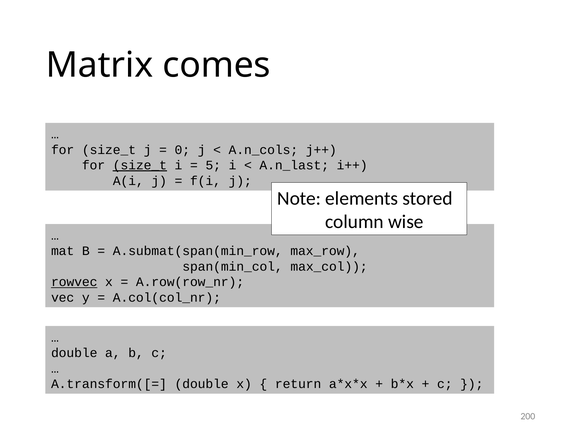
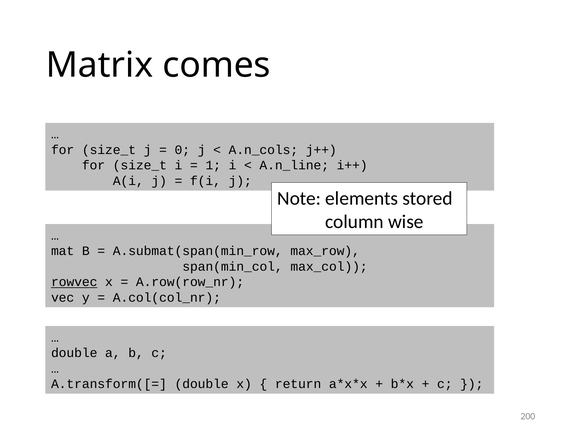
size_t at (140, 165) underline: present -> none
5: 5 -> 1
A.n_last: A.n_last -> A.n_line
